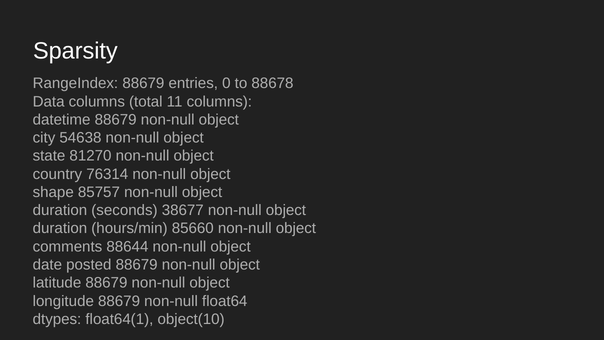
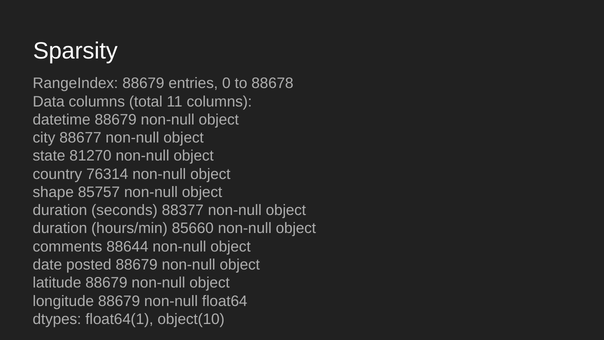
54638: 54638 -> 88677
38677: 38677 -> 88377
